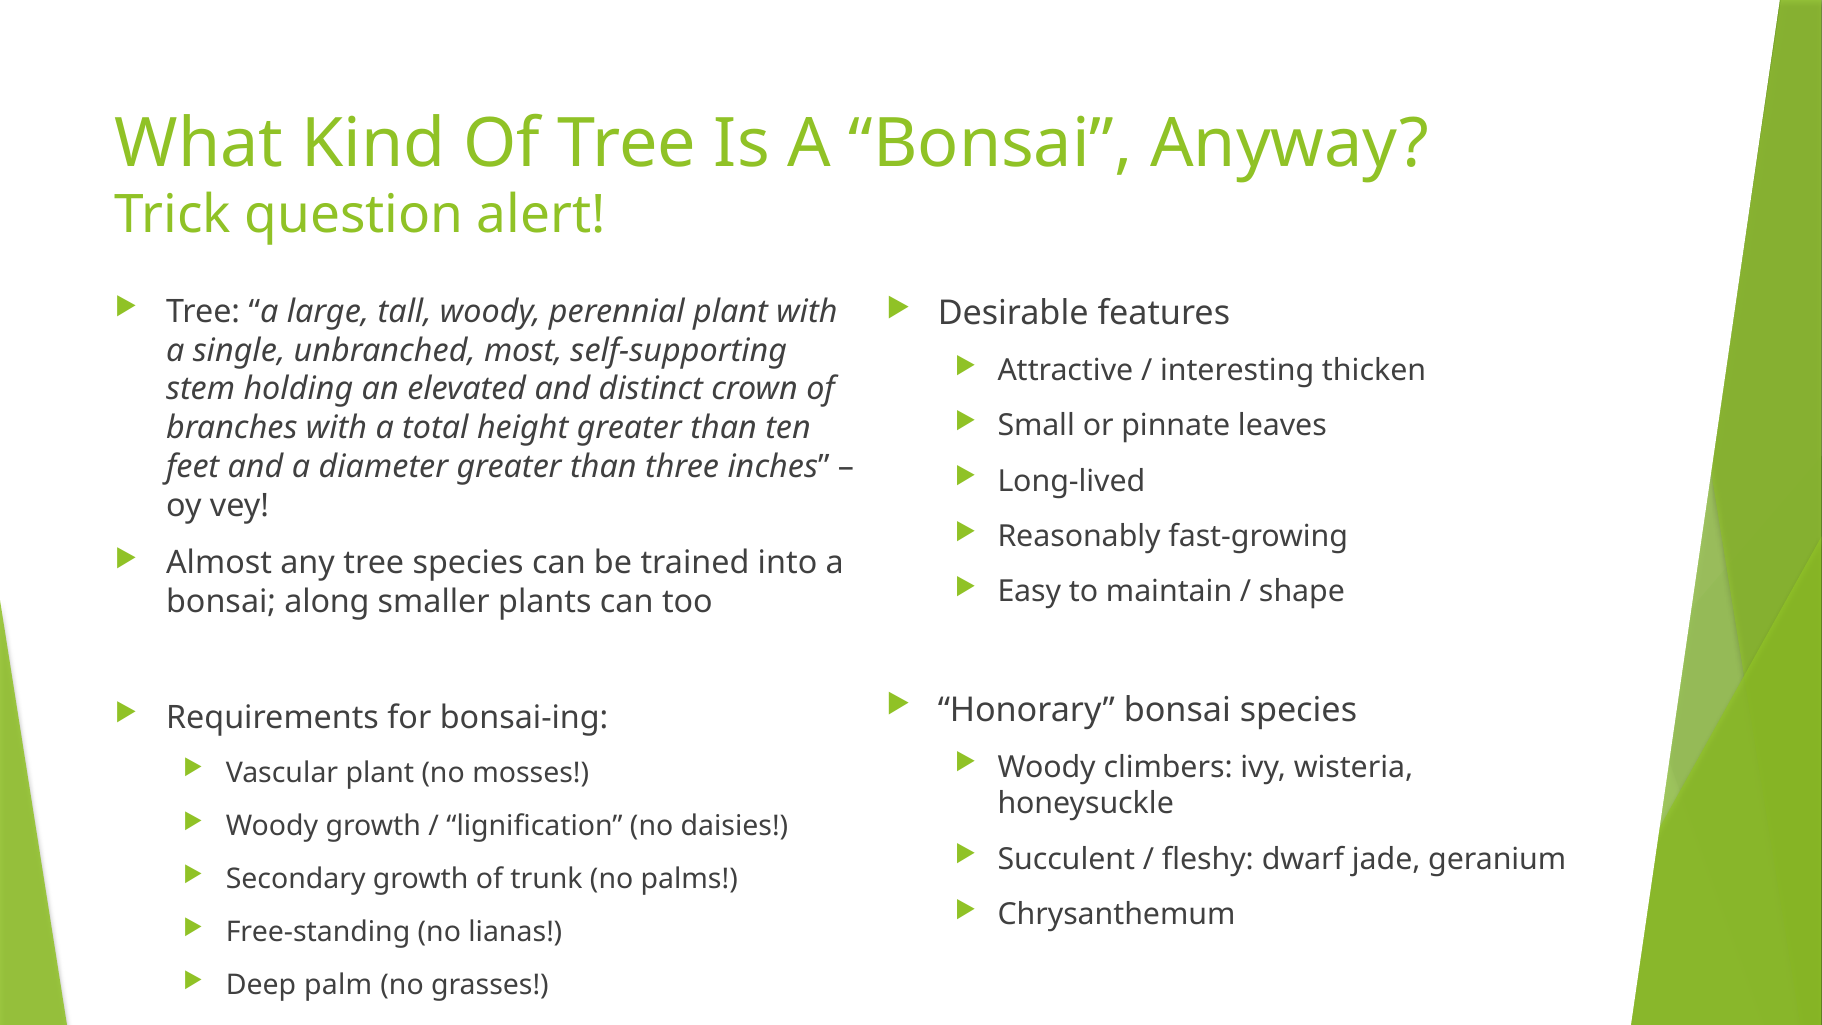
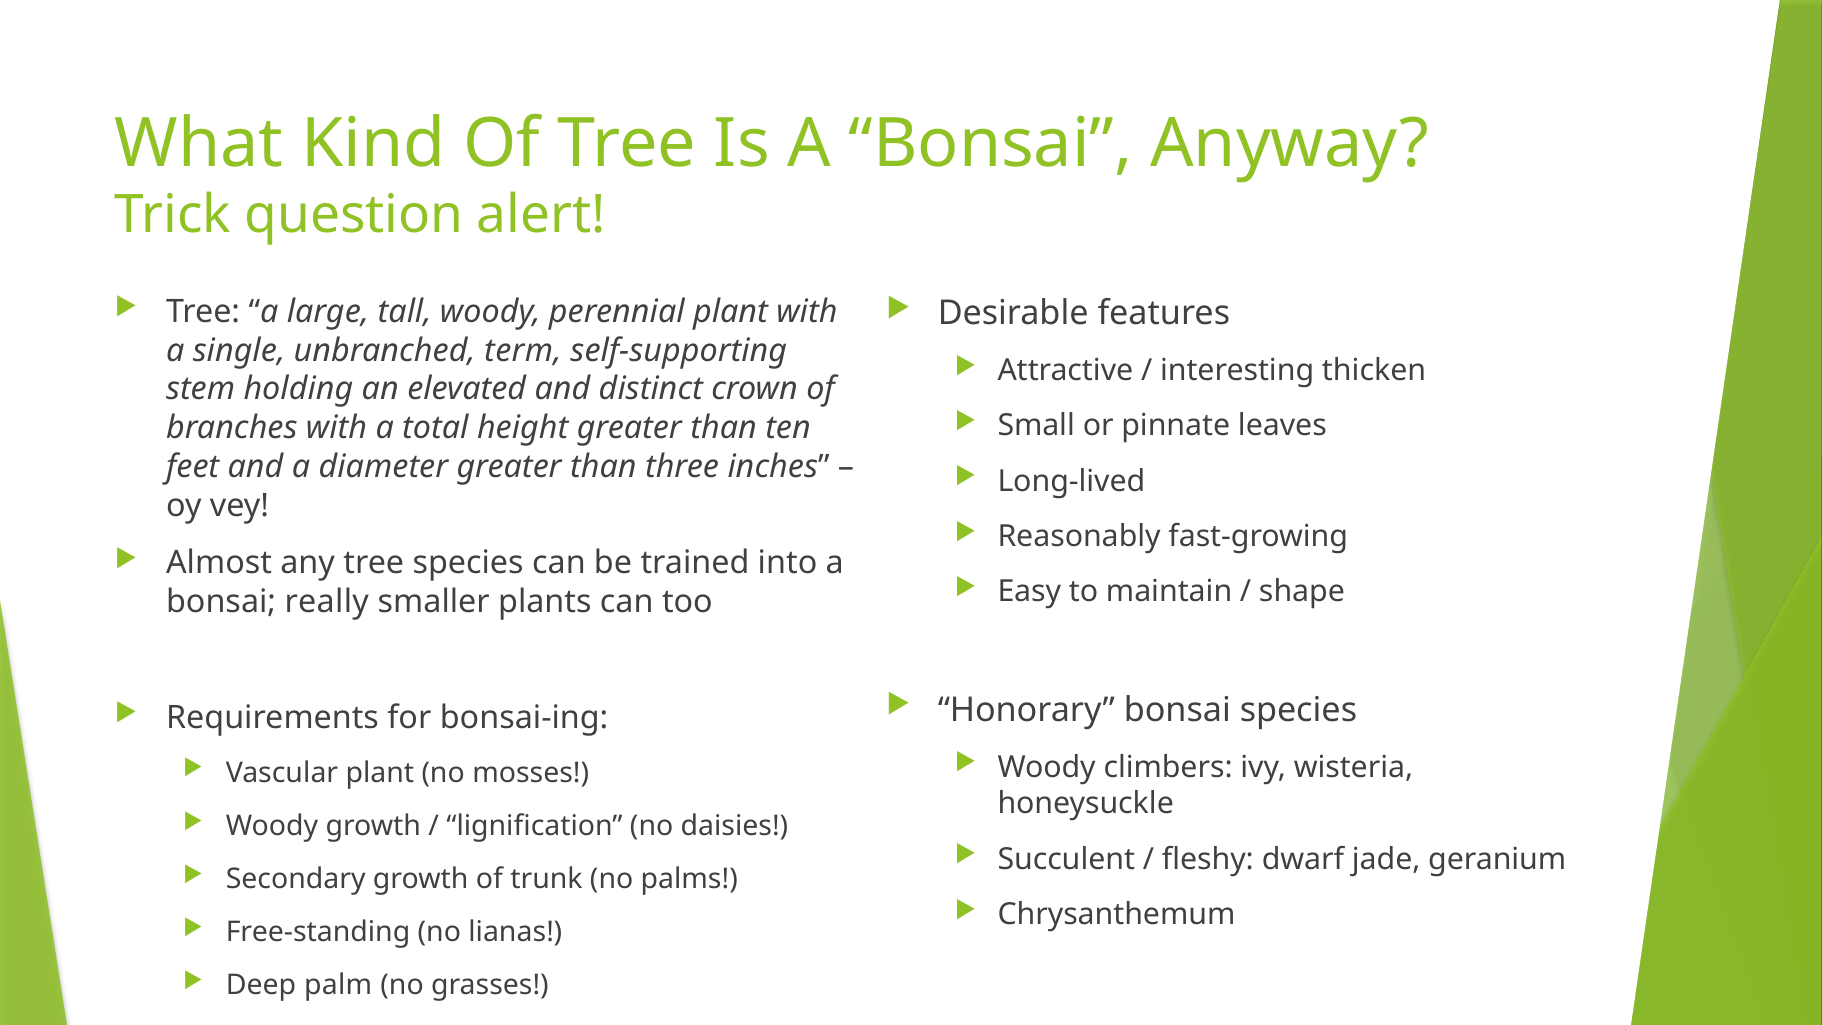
most: most -> term
along: along -> really
